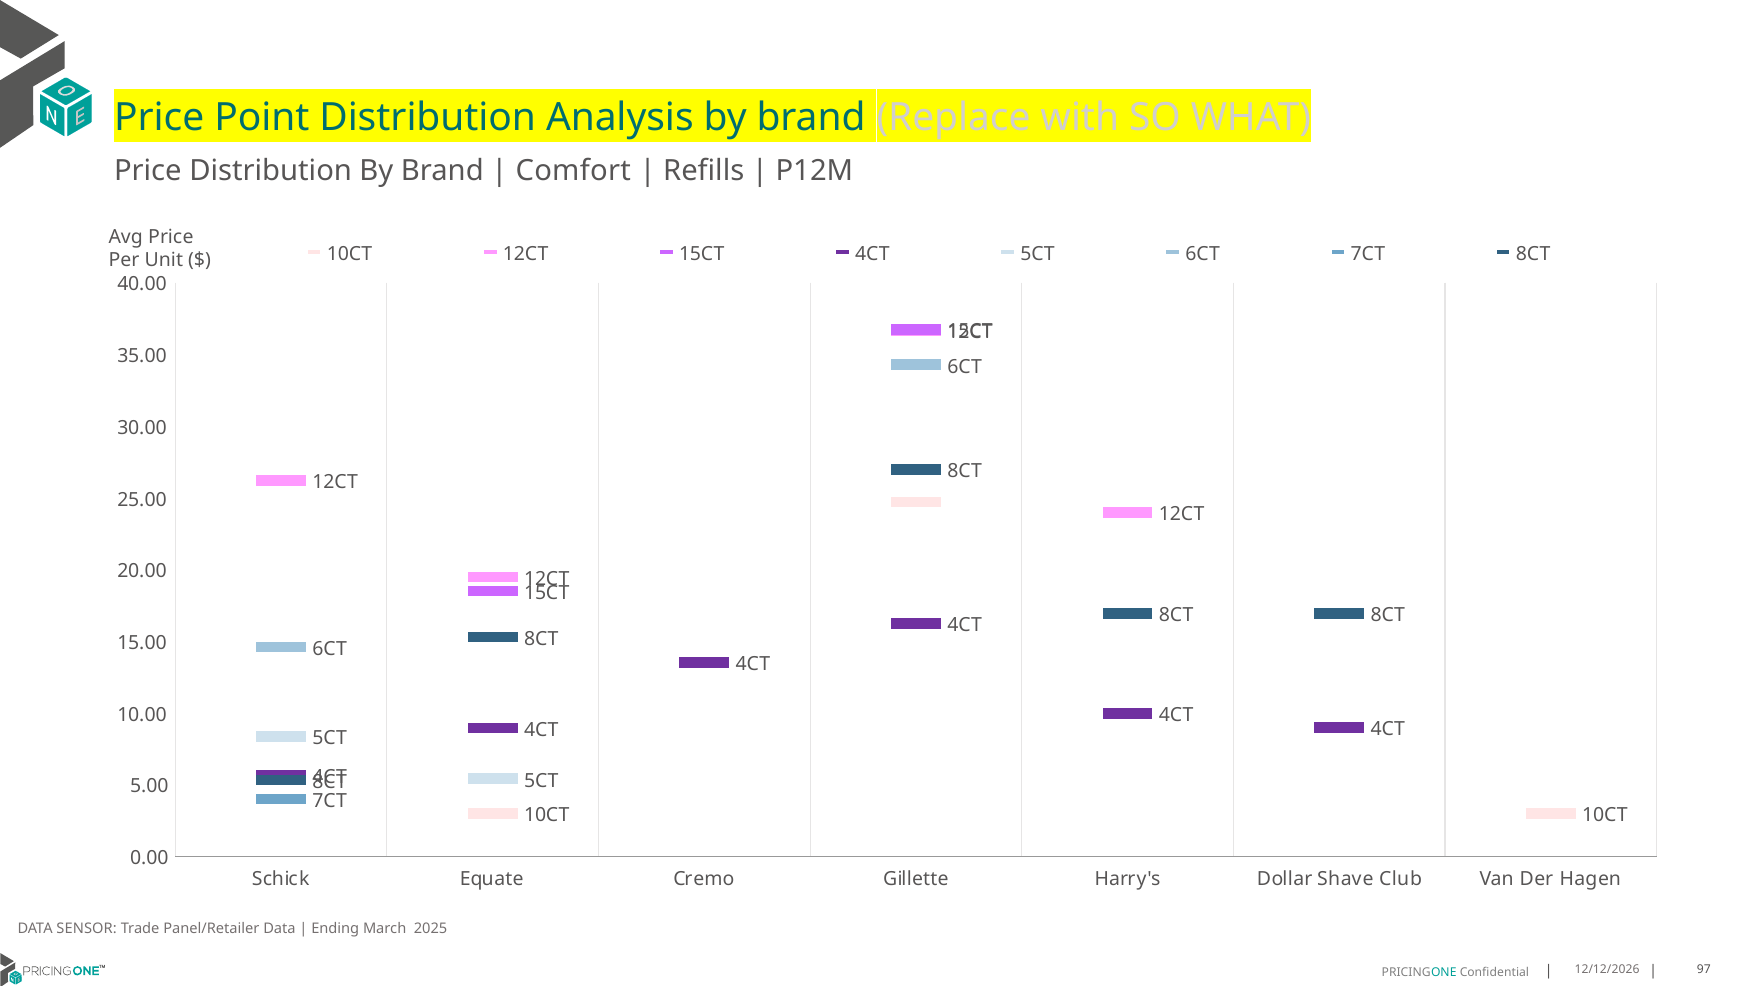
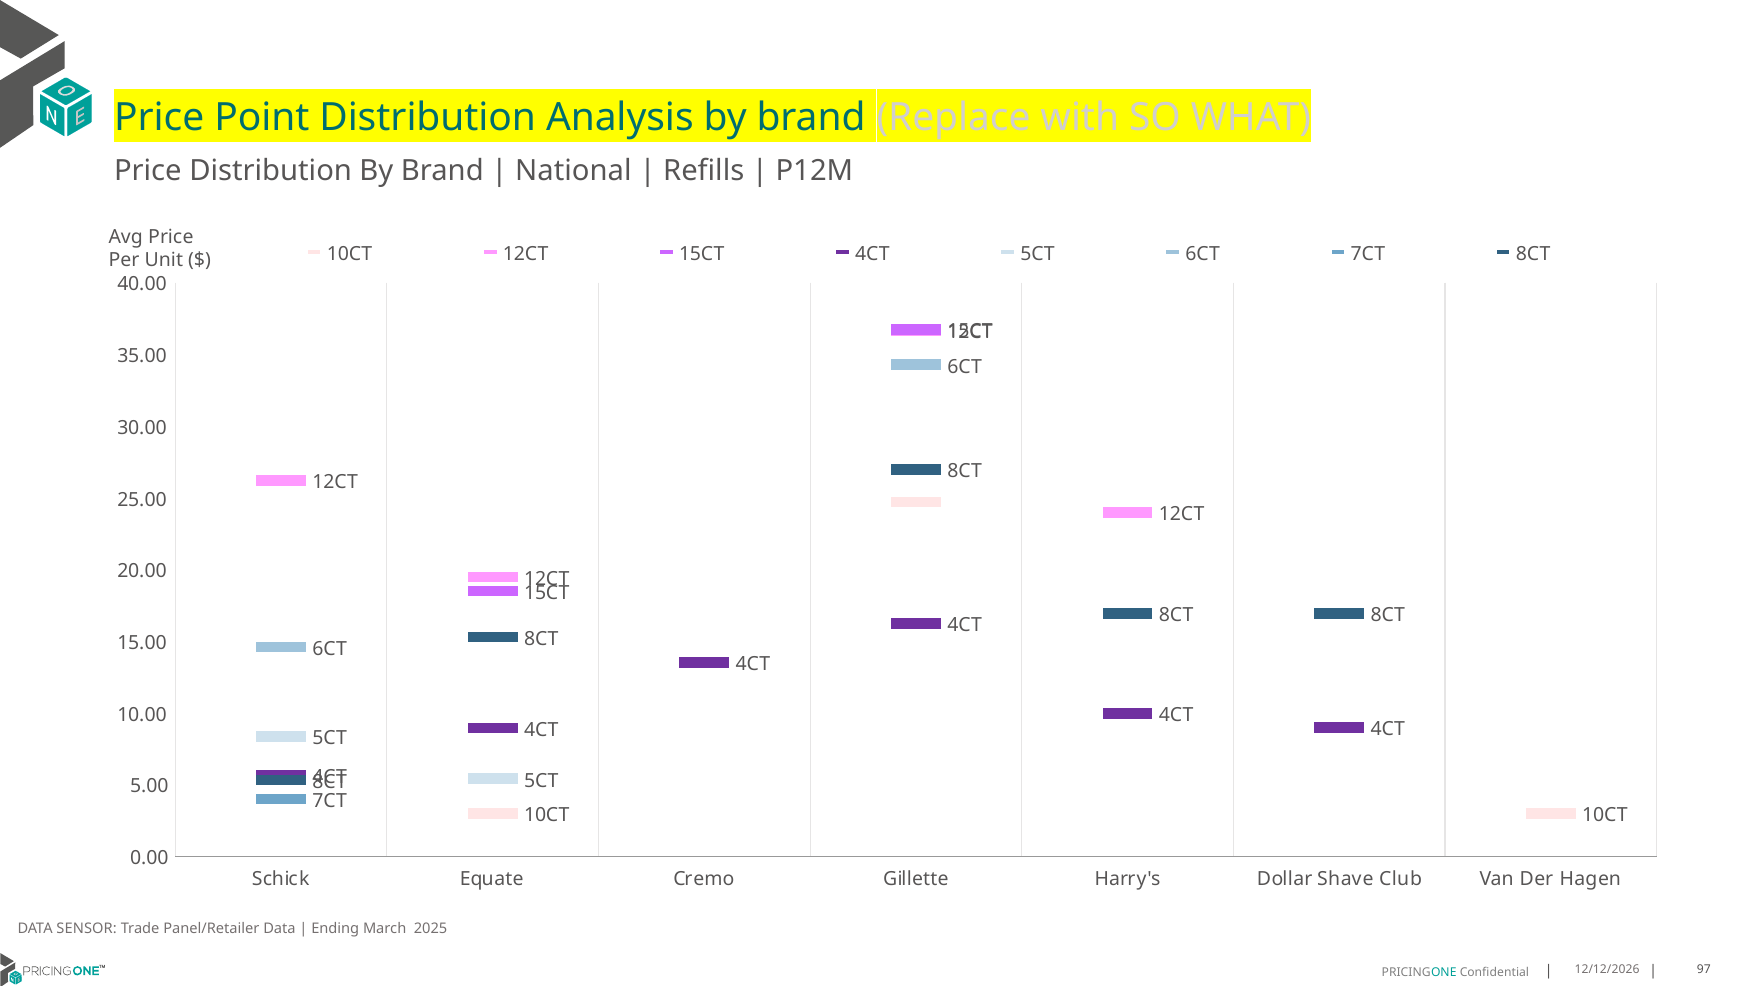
Comfort: Comfort -> National
